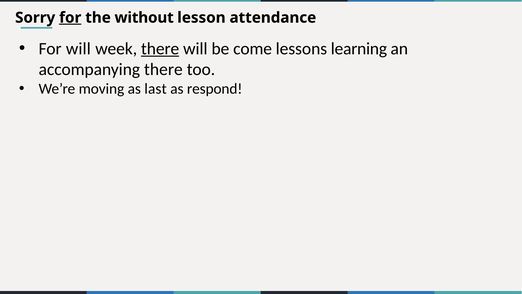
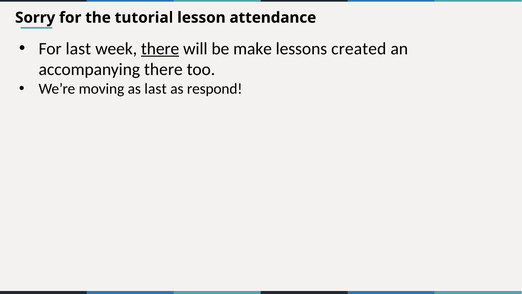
for at (70, 18) underline: present -> none
without: without -> tutorial
For will: will -> last
come: come -> make
learning: learning -> created
